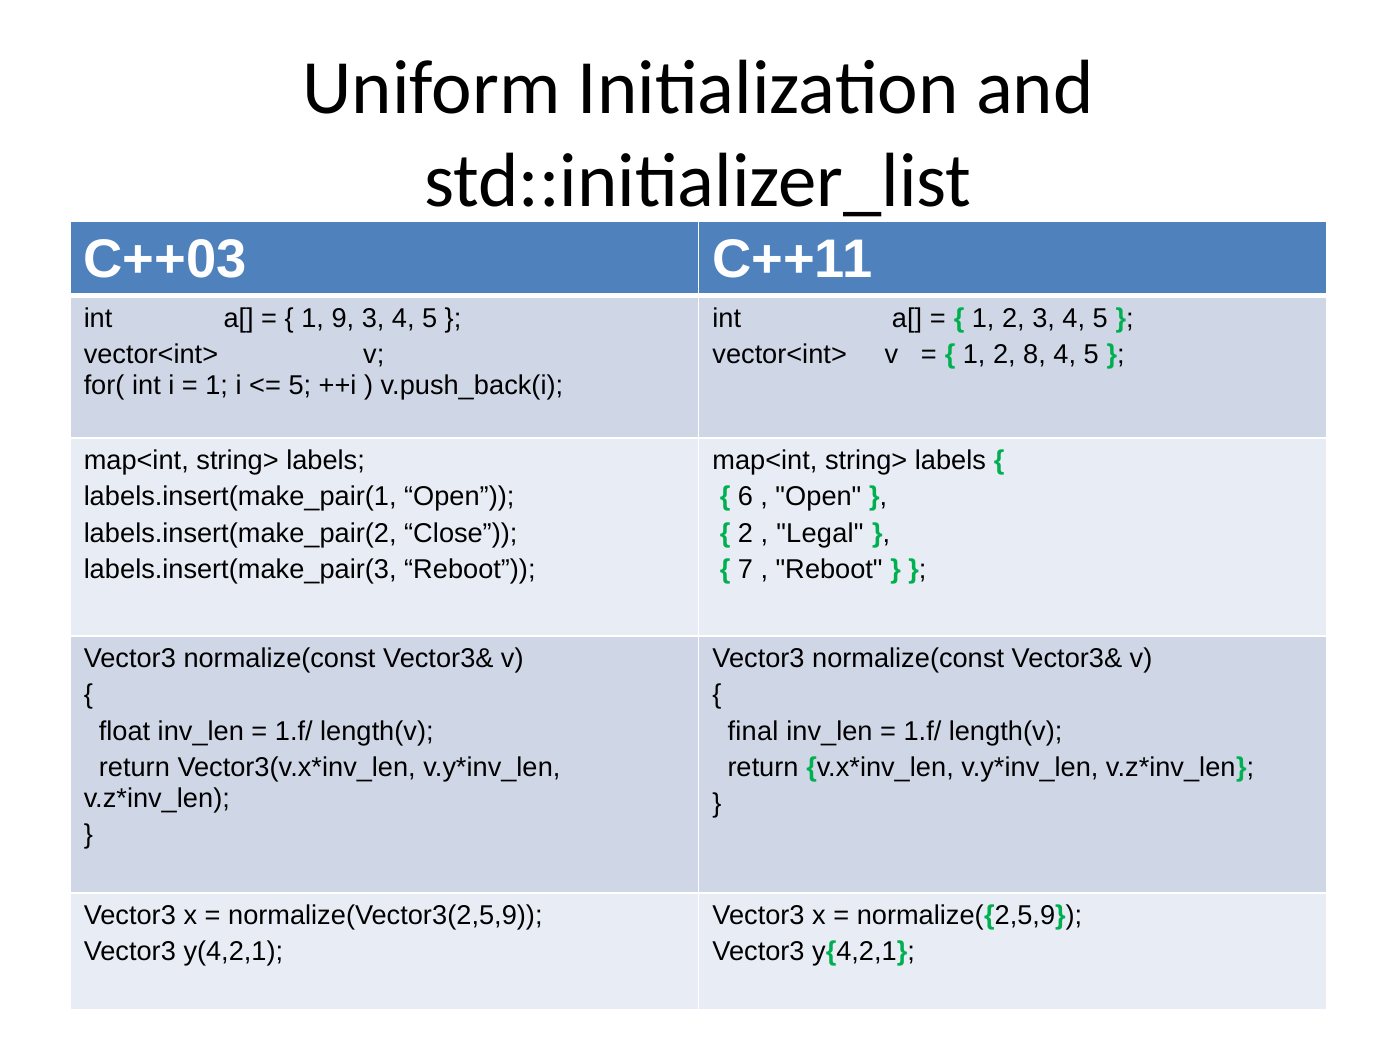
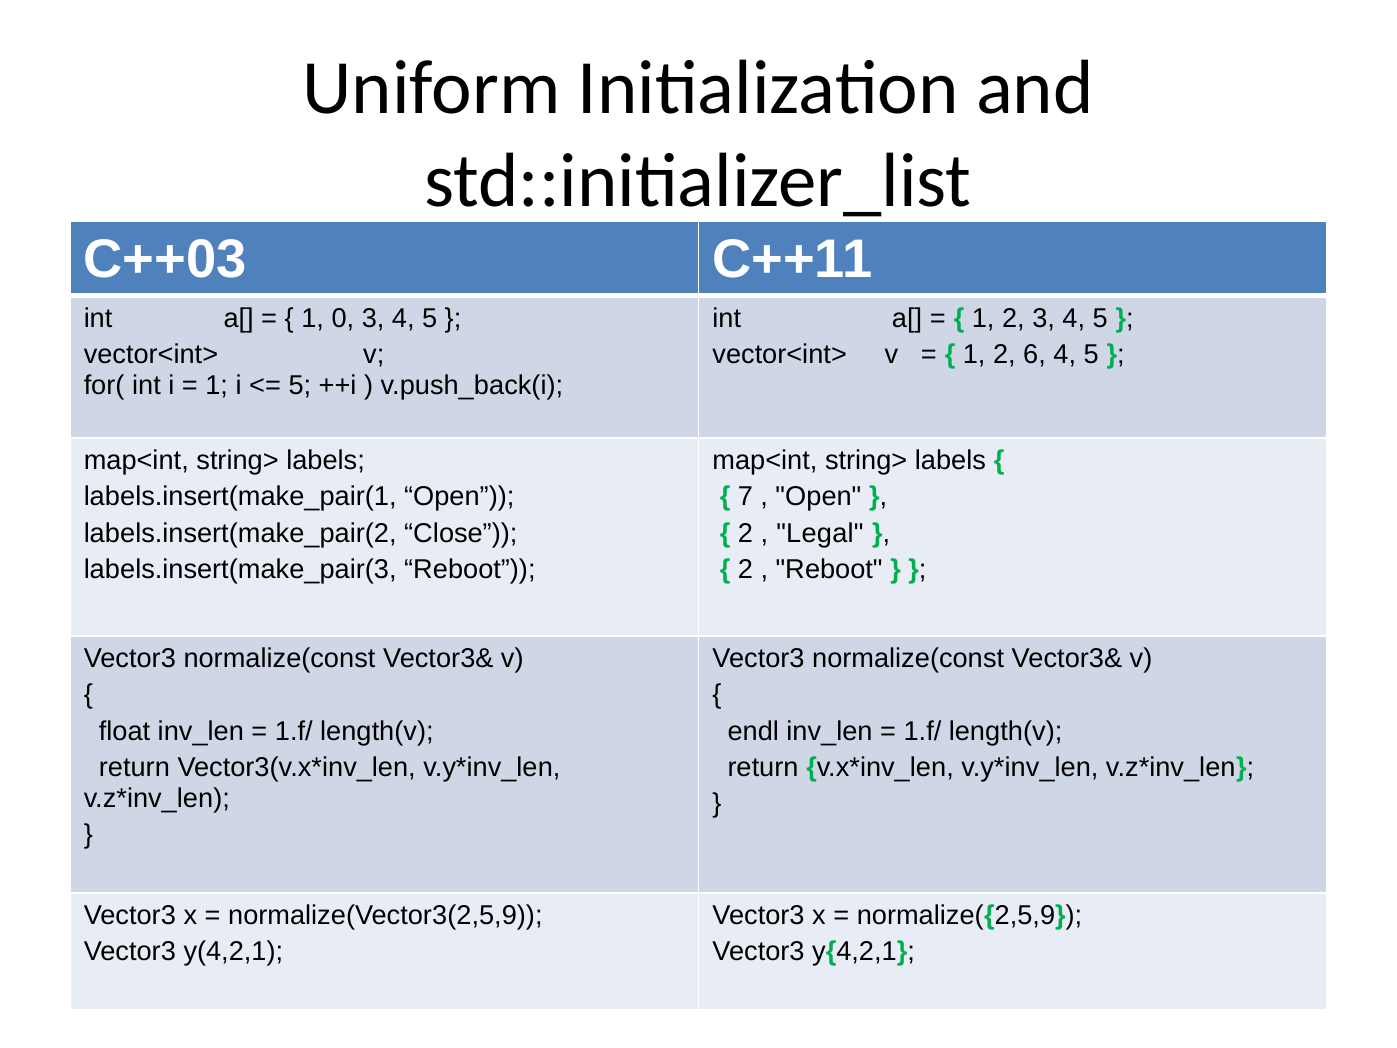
9: 9 -> 0
8: 8 -> 6
6: 6 -> 7
7 at (745, 570): 7 -> 2
final: final -> endl
